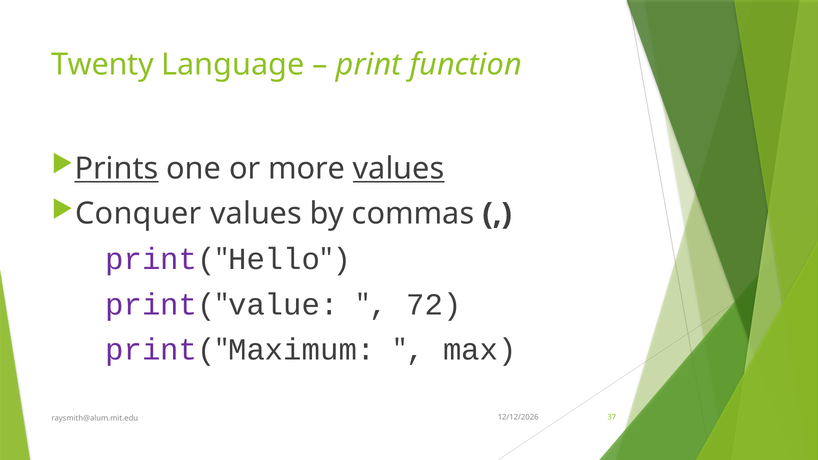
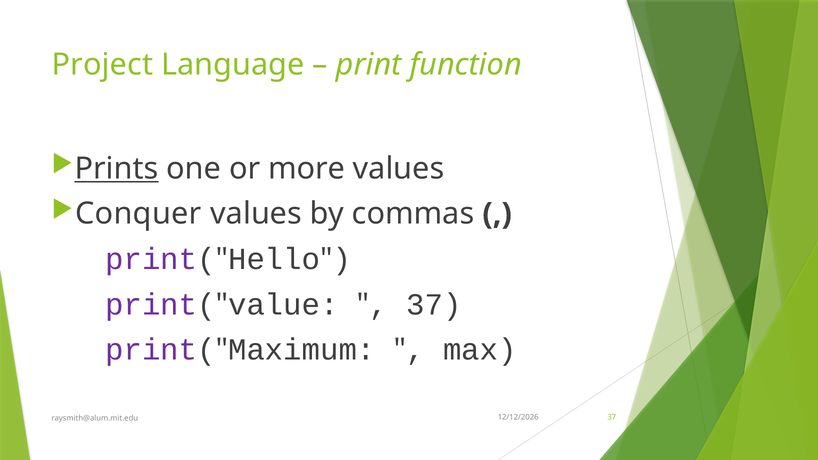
Twenty: Twenty -> Project
values at (399, 169) underline: present -> none
72 at (434, 305): 72 -> 37
